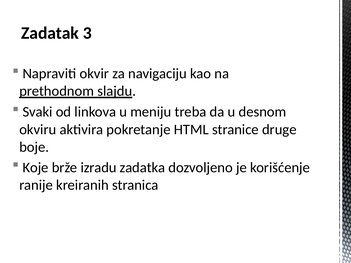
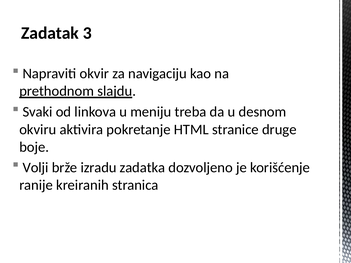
Koje: Koje -> Volji
